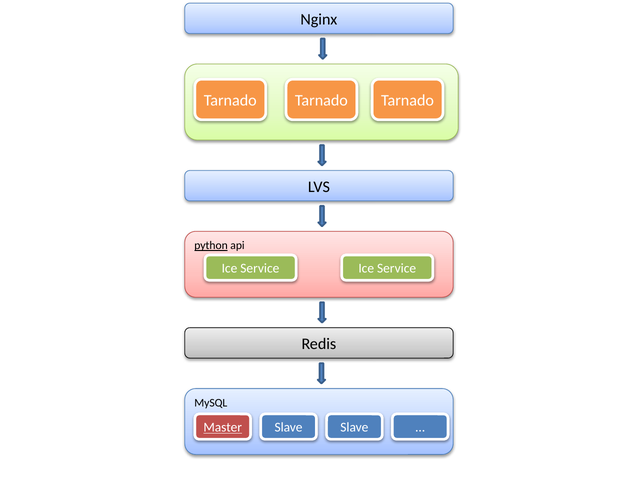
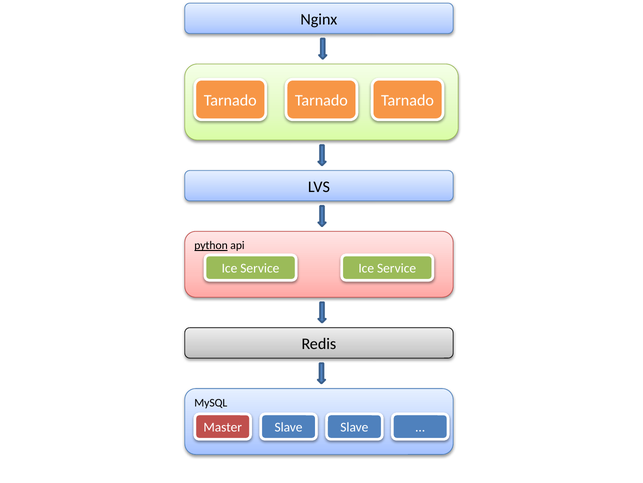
Master underline: present -> none
